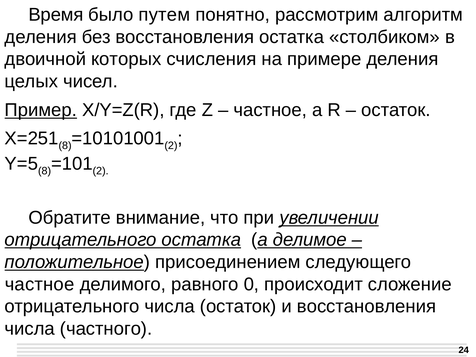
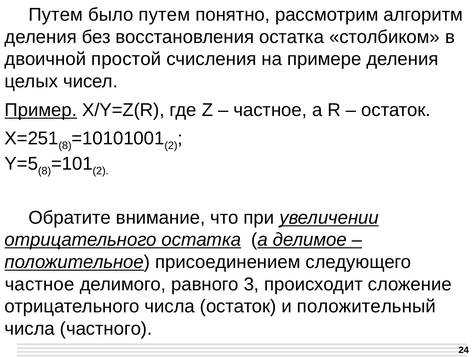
Время at (56, 15): Время -> Путем
которых: которых -> простой
0: 0 -> 3
и восстановления: восстановления -> положительный
